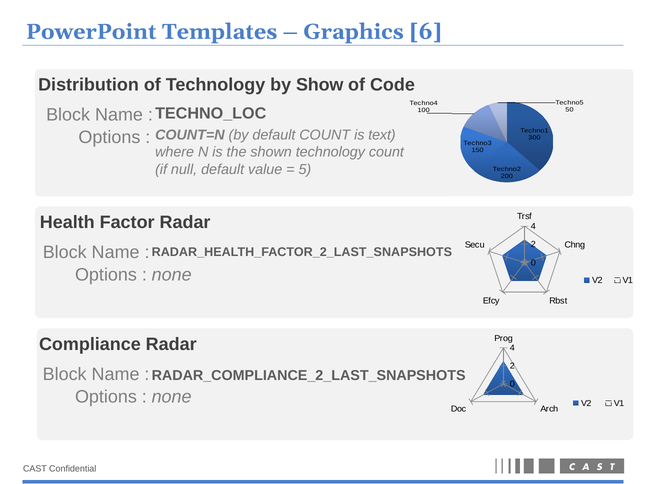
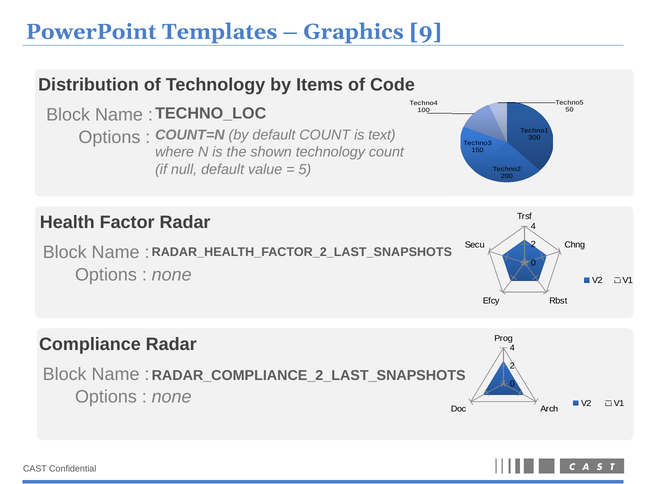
6: 6 -> 9
Show: Show -> Items
